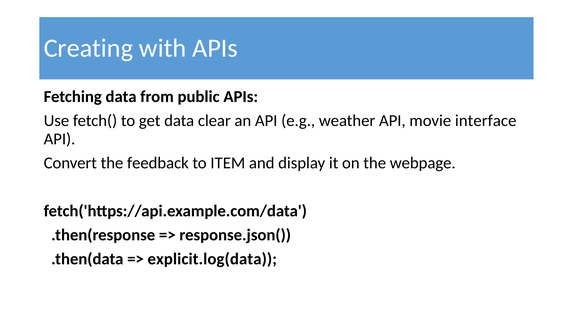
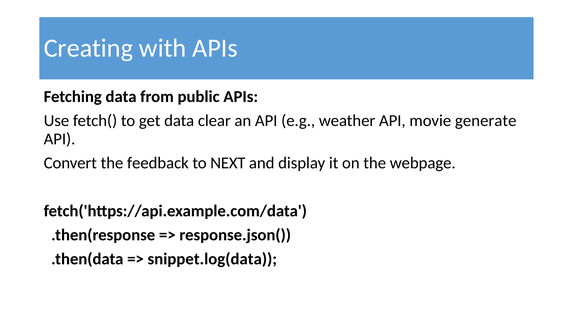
interface: interface -> generate
ITEM: ITEM -> NEXT
explicit.log(data: explicit.log(data -> snippet.log(data
